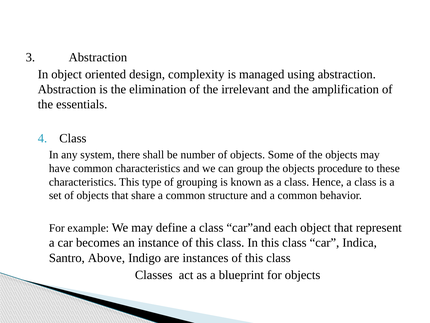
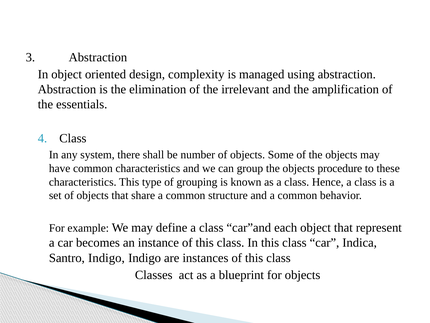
Santro Above: Above -> Indigo
